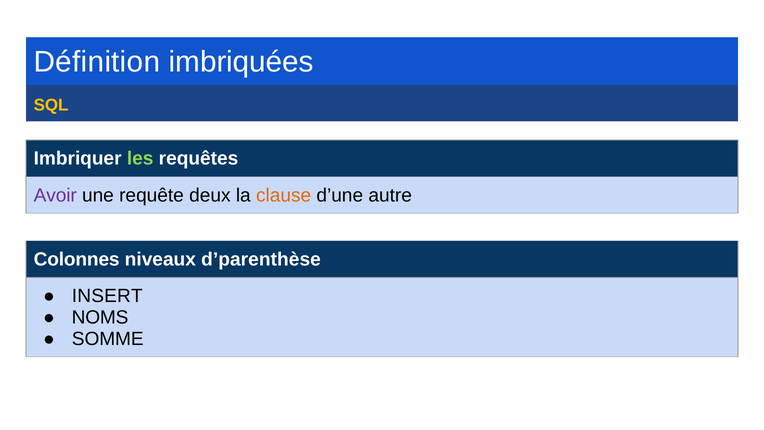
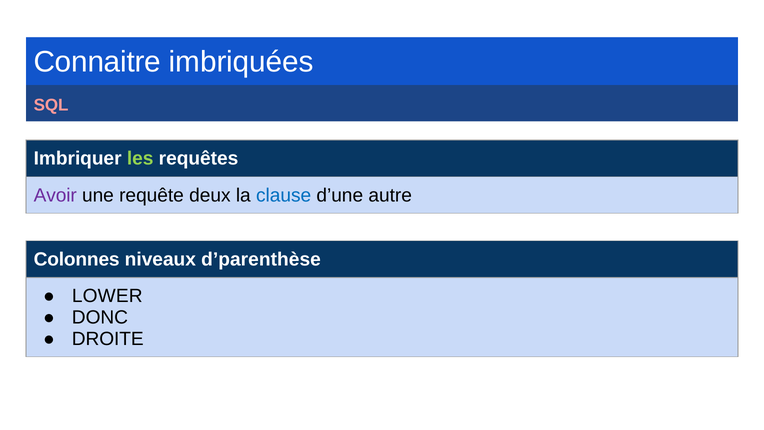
Définition: Définition -> Connaitre
SQL colour: yellow -> pink
clause colour: orange -> blue
INSERT: INSERT -> LOWER
NOMS: NOMS -> DONC
SOMME: SOMME -> DROITE
